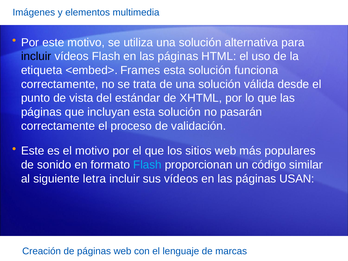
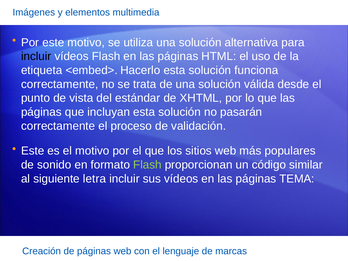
Frames: Frames -> Hacerlo
Flash at (147, 165) colour: light blue -> light green
USAN: USAN -> TEMA
